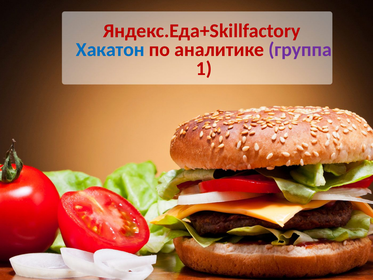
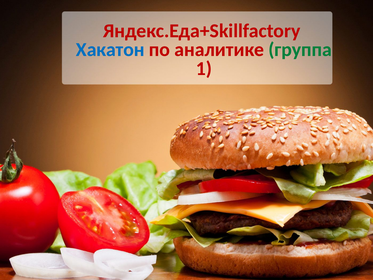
группа colour: purple -> green
